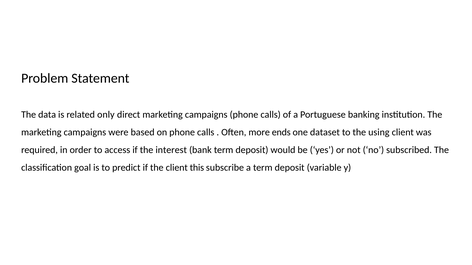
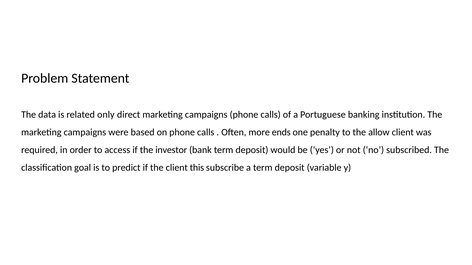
dataset: dataset -> penalty
using: using -> allow
interest: interest -> investor
